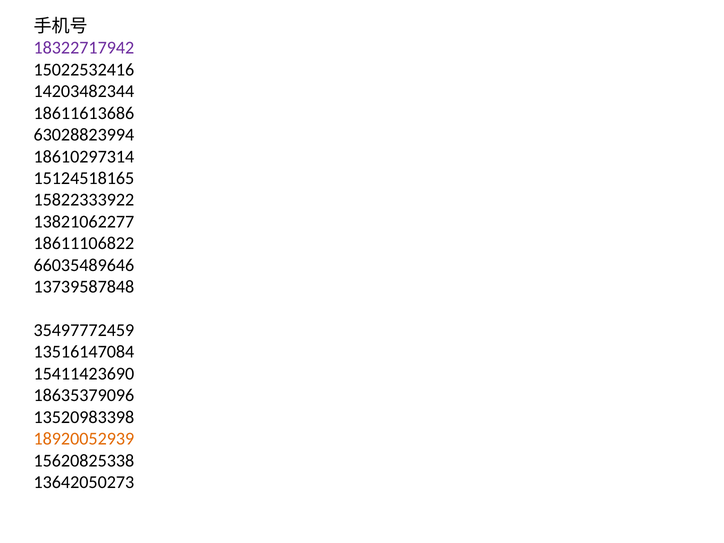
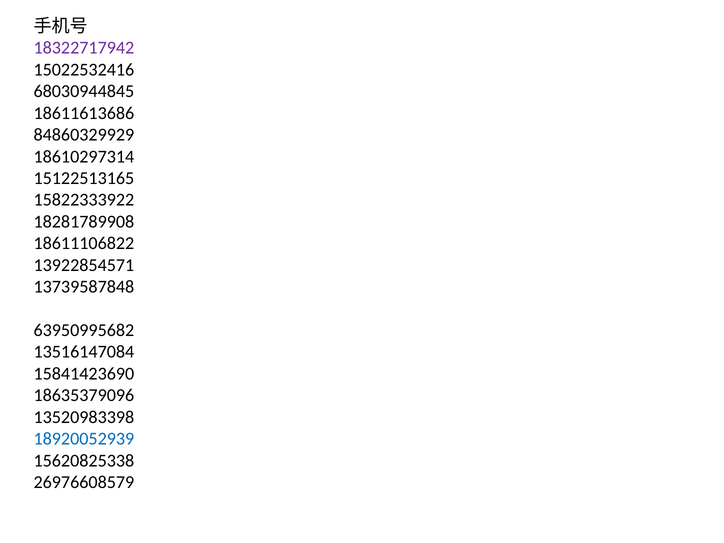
14203482344: 14203482344 -> 68030944845
63028823994: 63028823994 -> 84860329929
15124518165: 15124518165 -> 15122513165
13821062277: 13821062277 -> 18281789908
66035489646: 66035489646 -> 13922854571
35497772459: 35497772459 -> 63950995682
15411423690: 15411423690 -> 15841423690
18920052939 colour: orange -> blue
13642050273: 13642050273 -> 26976608579
